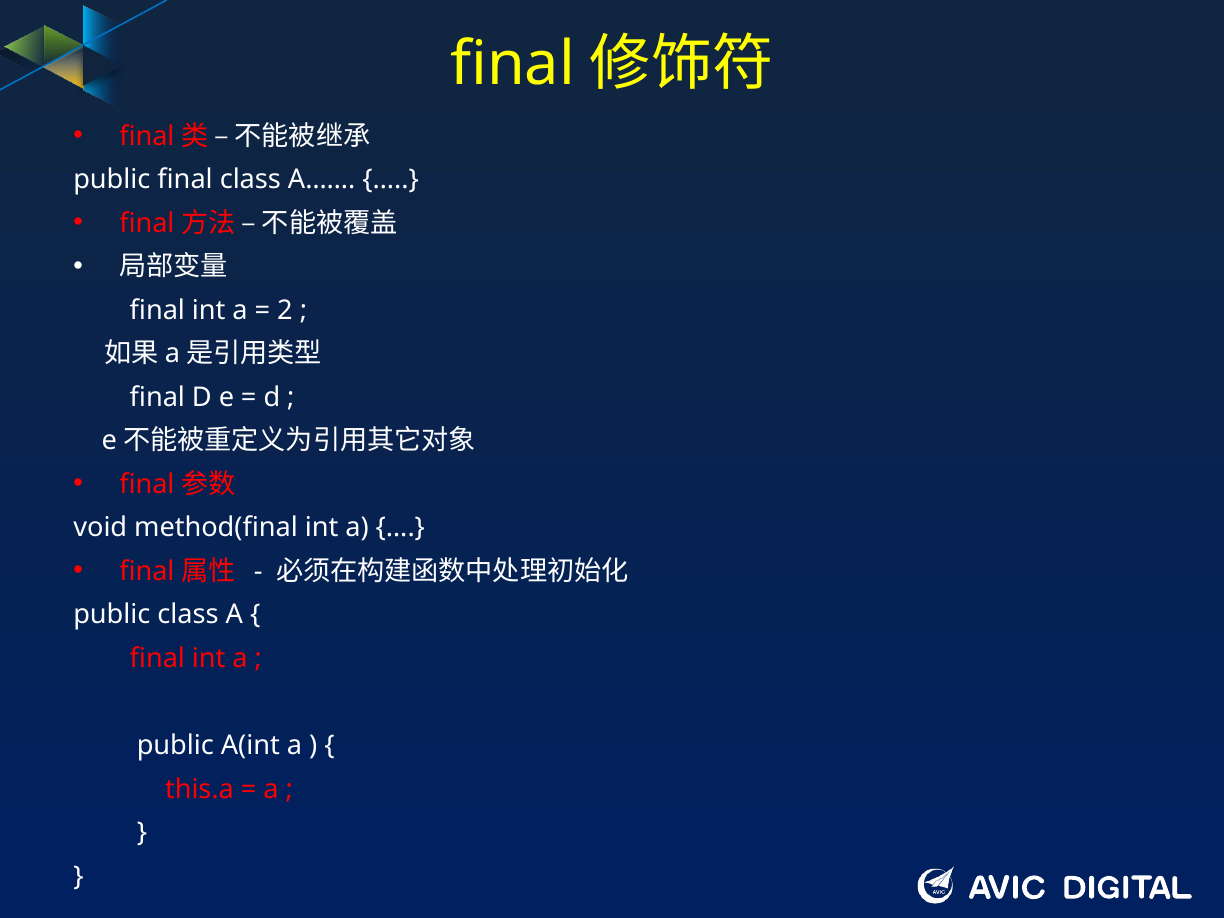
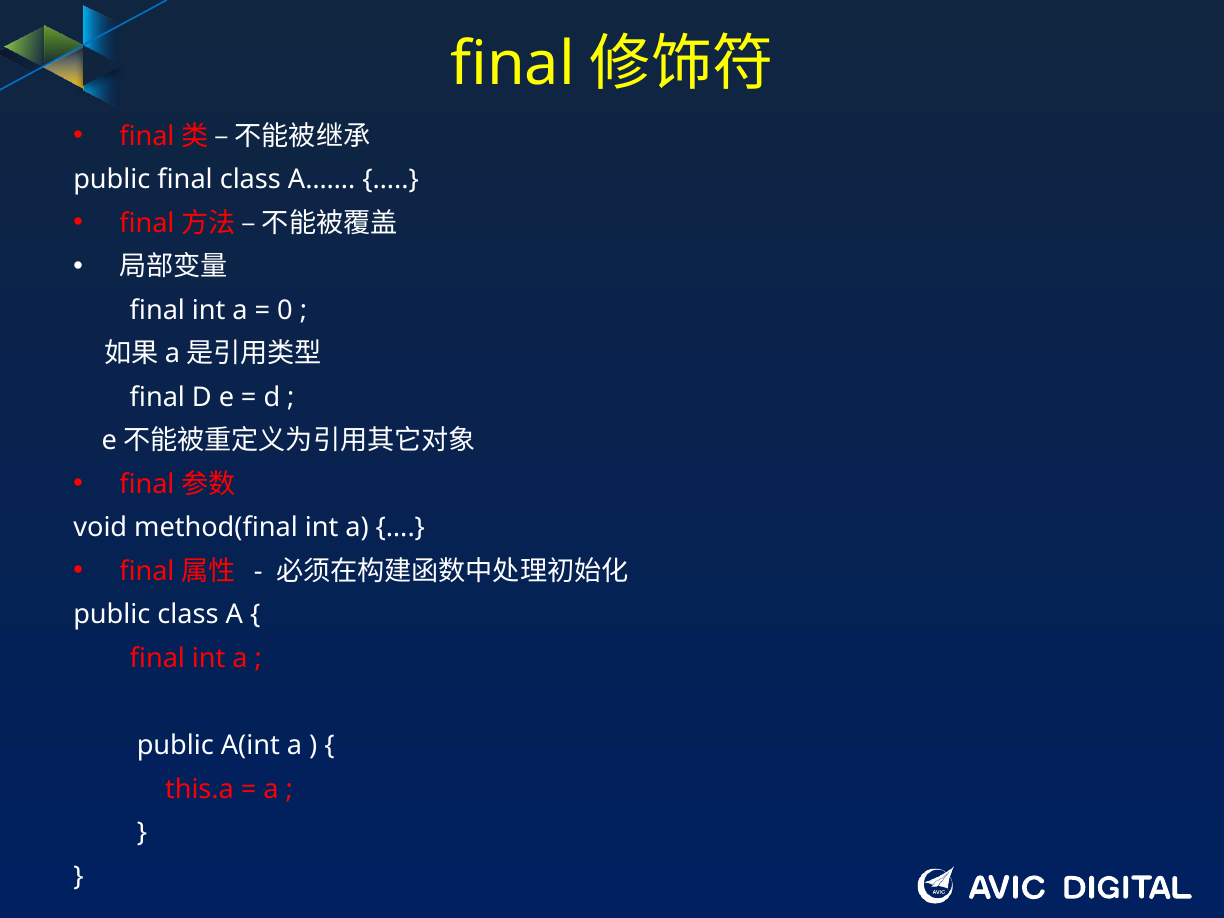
2: 2 -> 0
